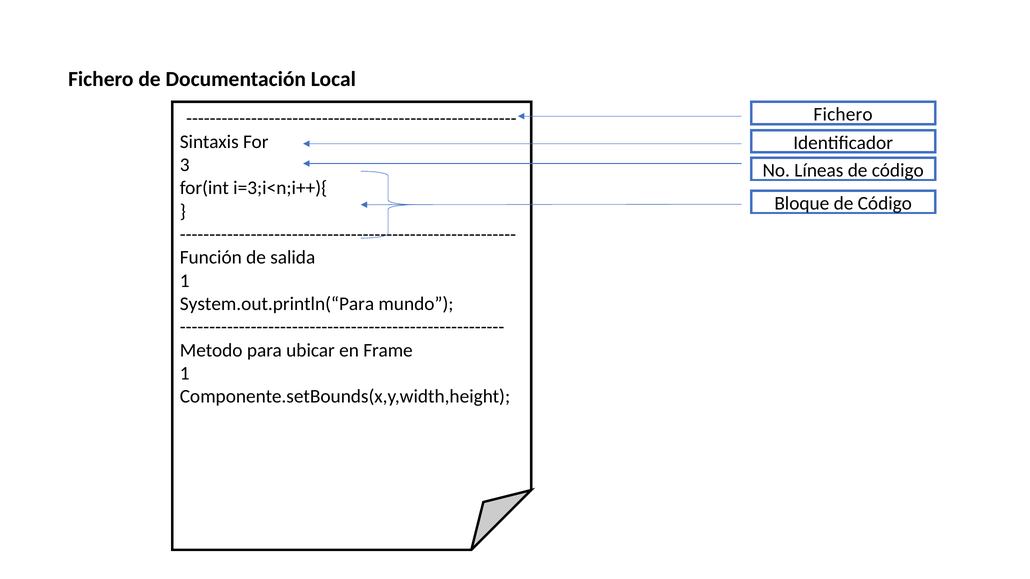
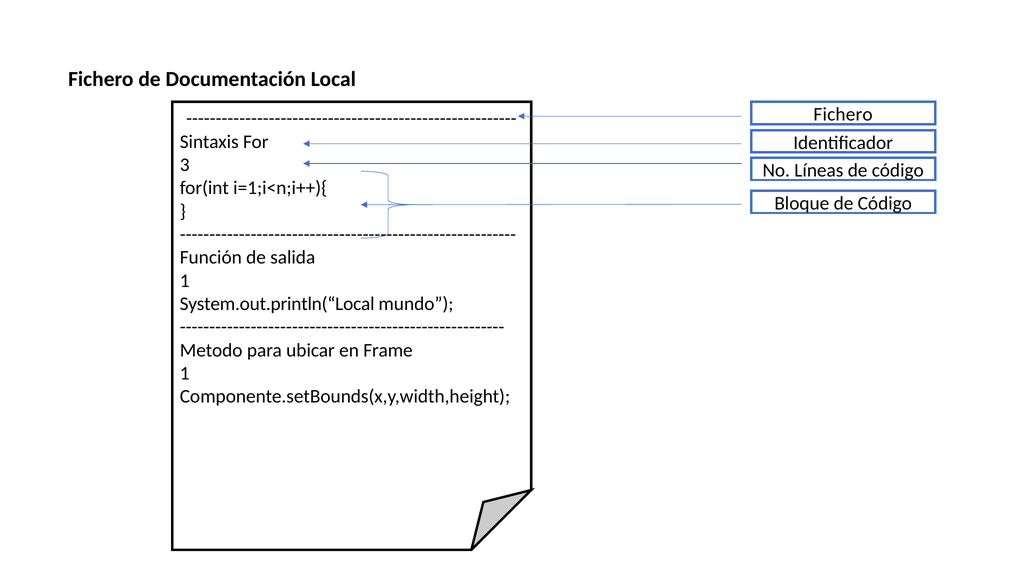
i=3;i<n;i++){: i=3;i<n;i++){ -> i=1;i<n;i++){
System.out.println(“Para: System.out.println(“Para -> System.out.println(“Local
